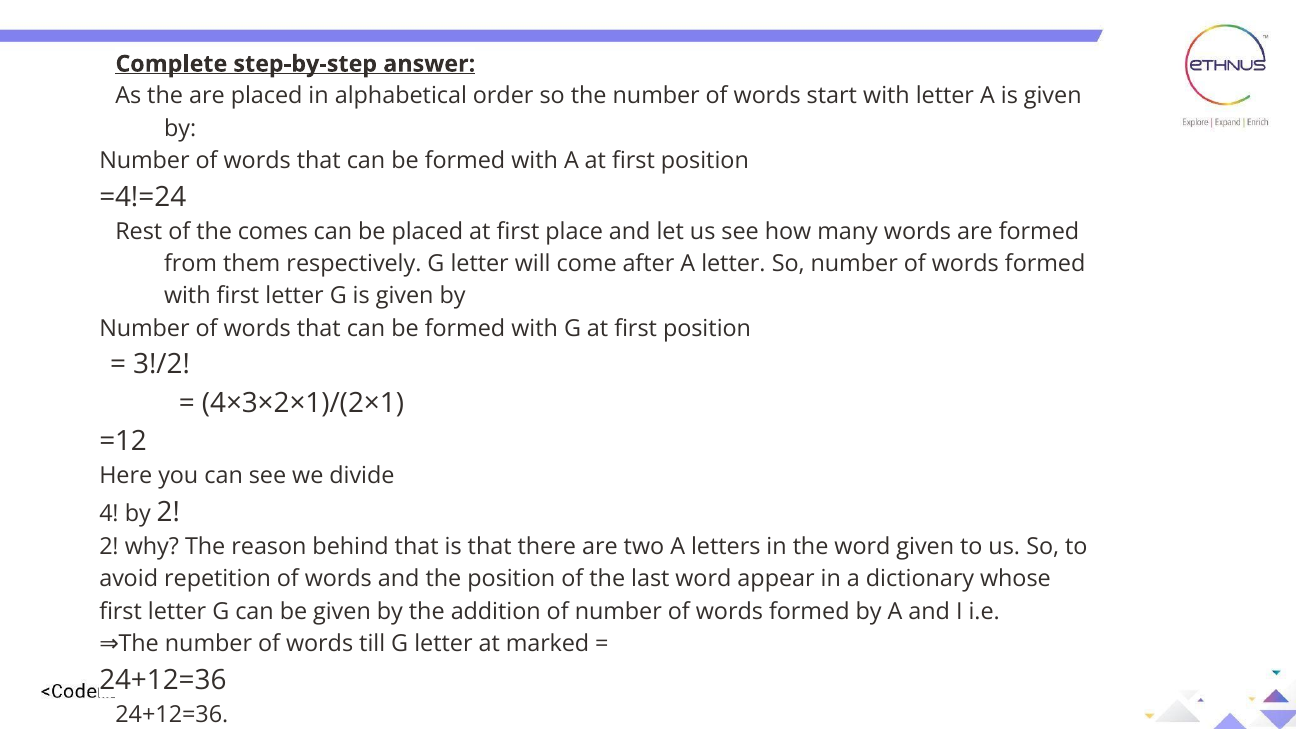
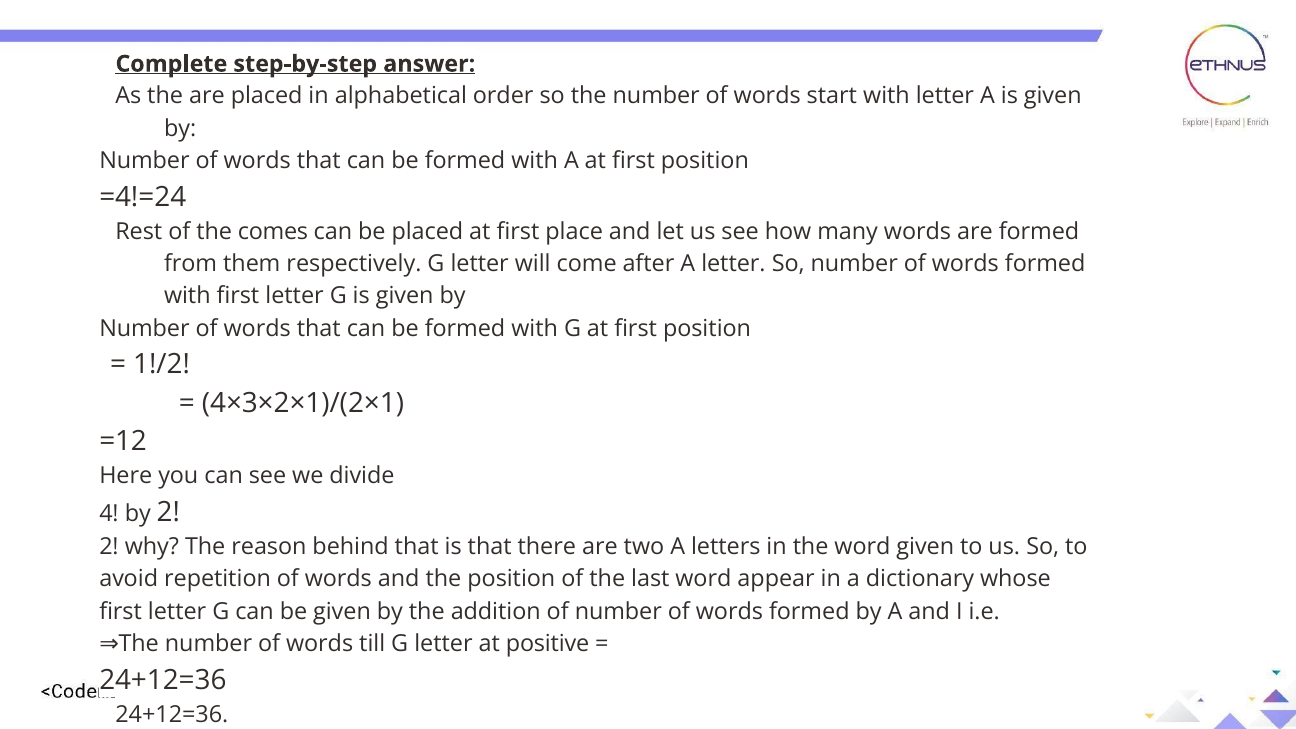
3!/2: 3!/2 -> 1!/2
marked: marked -> positive
